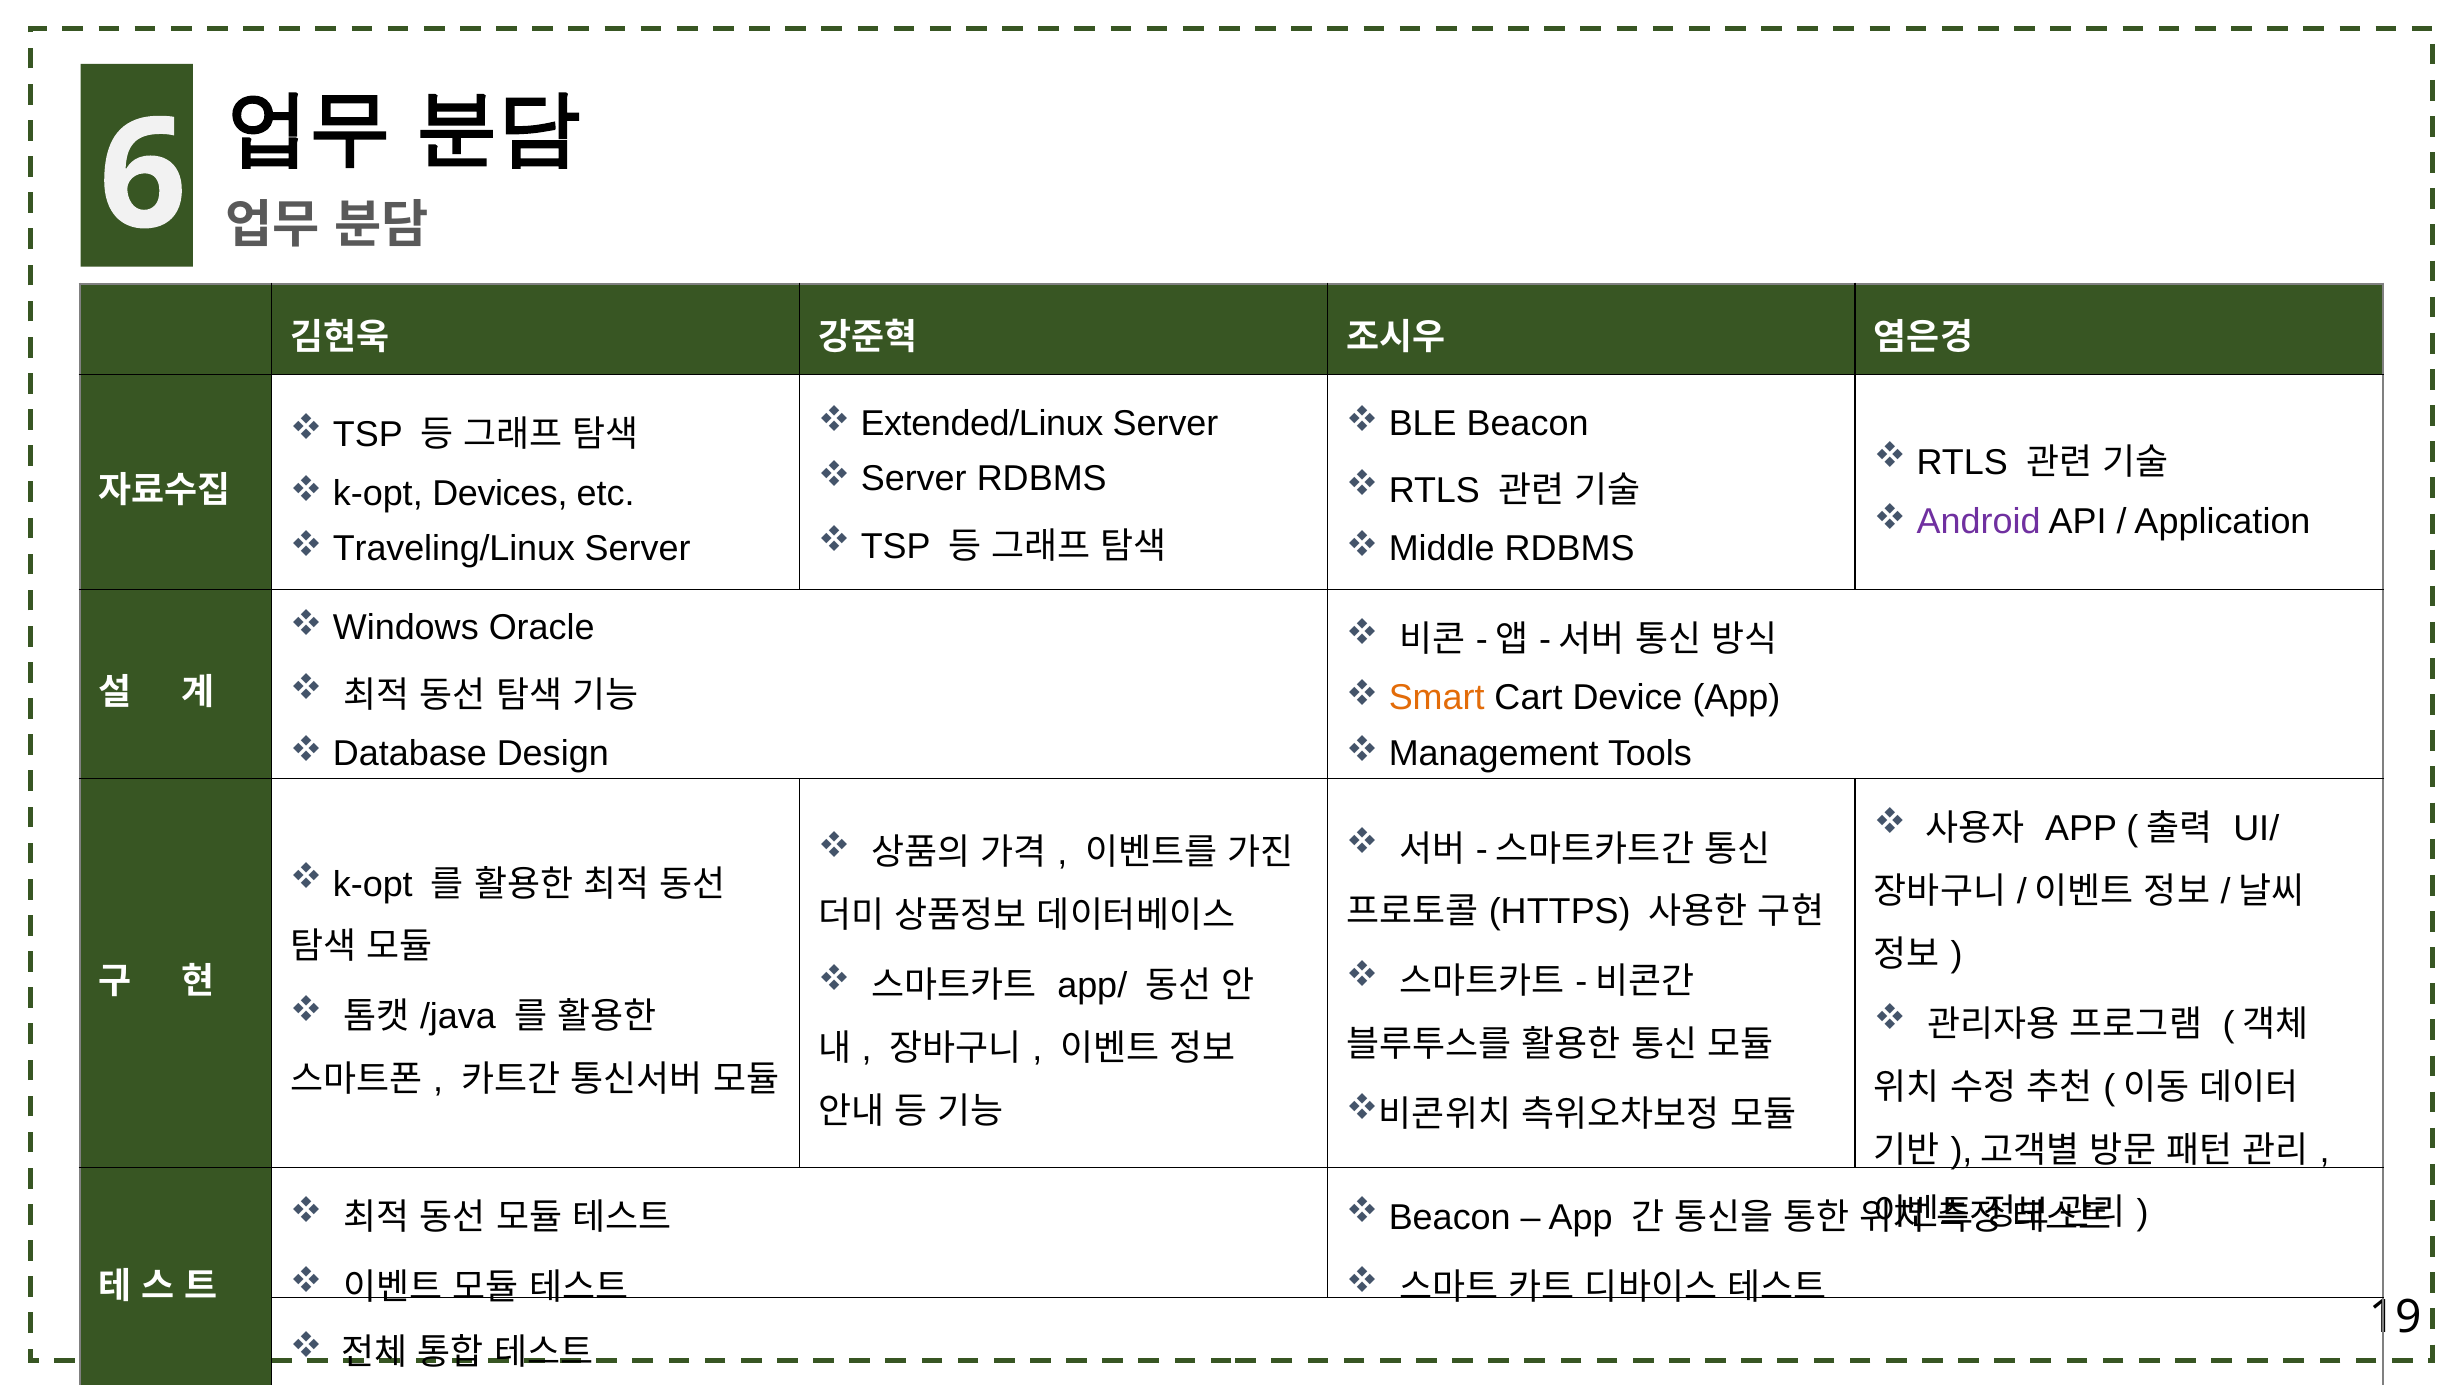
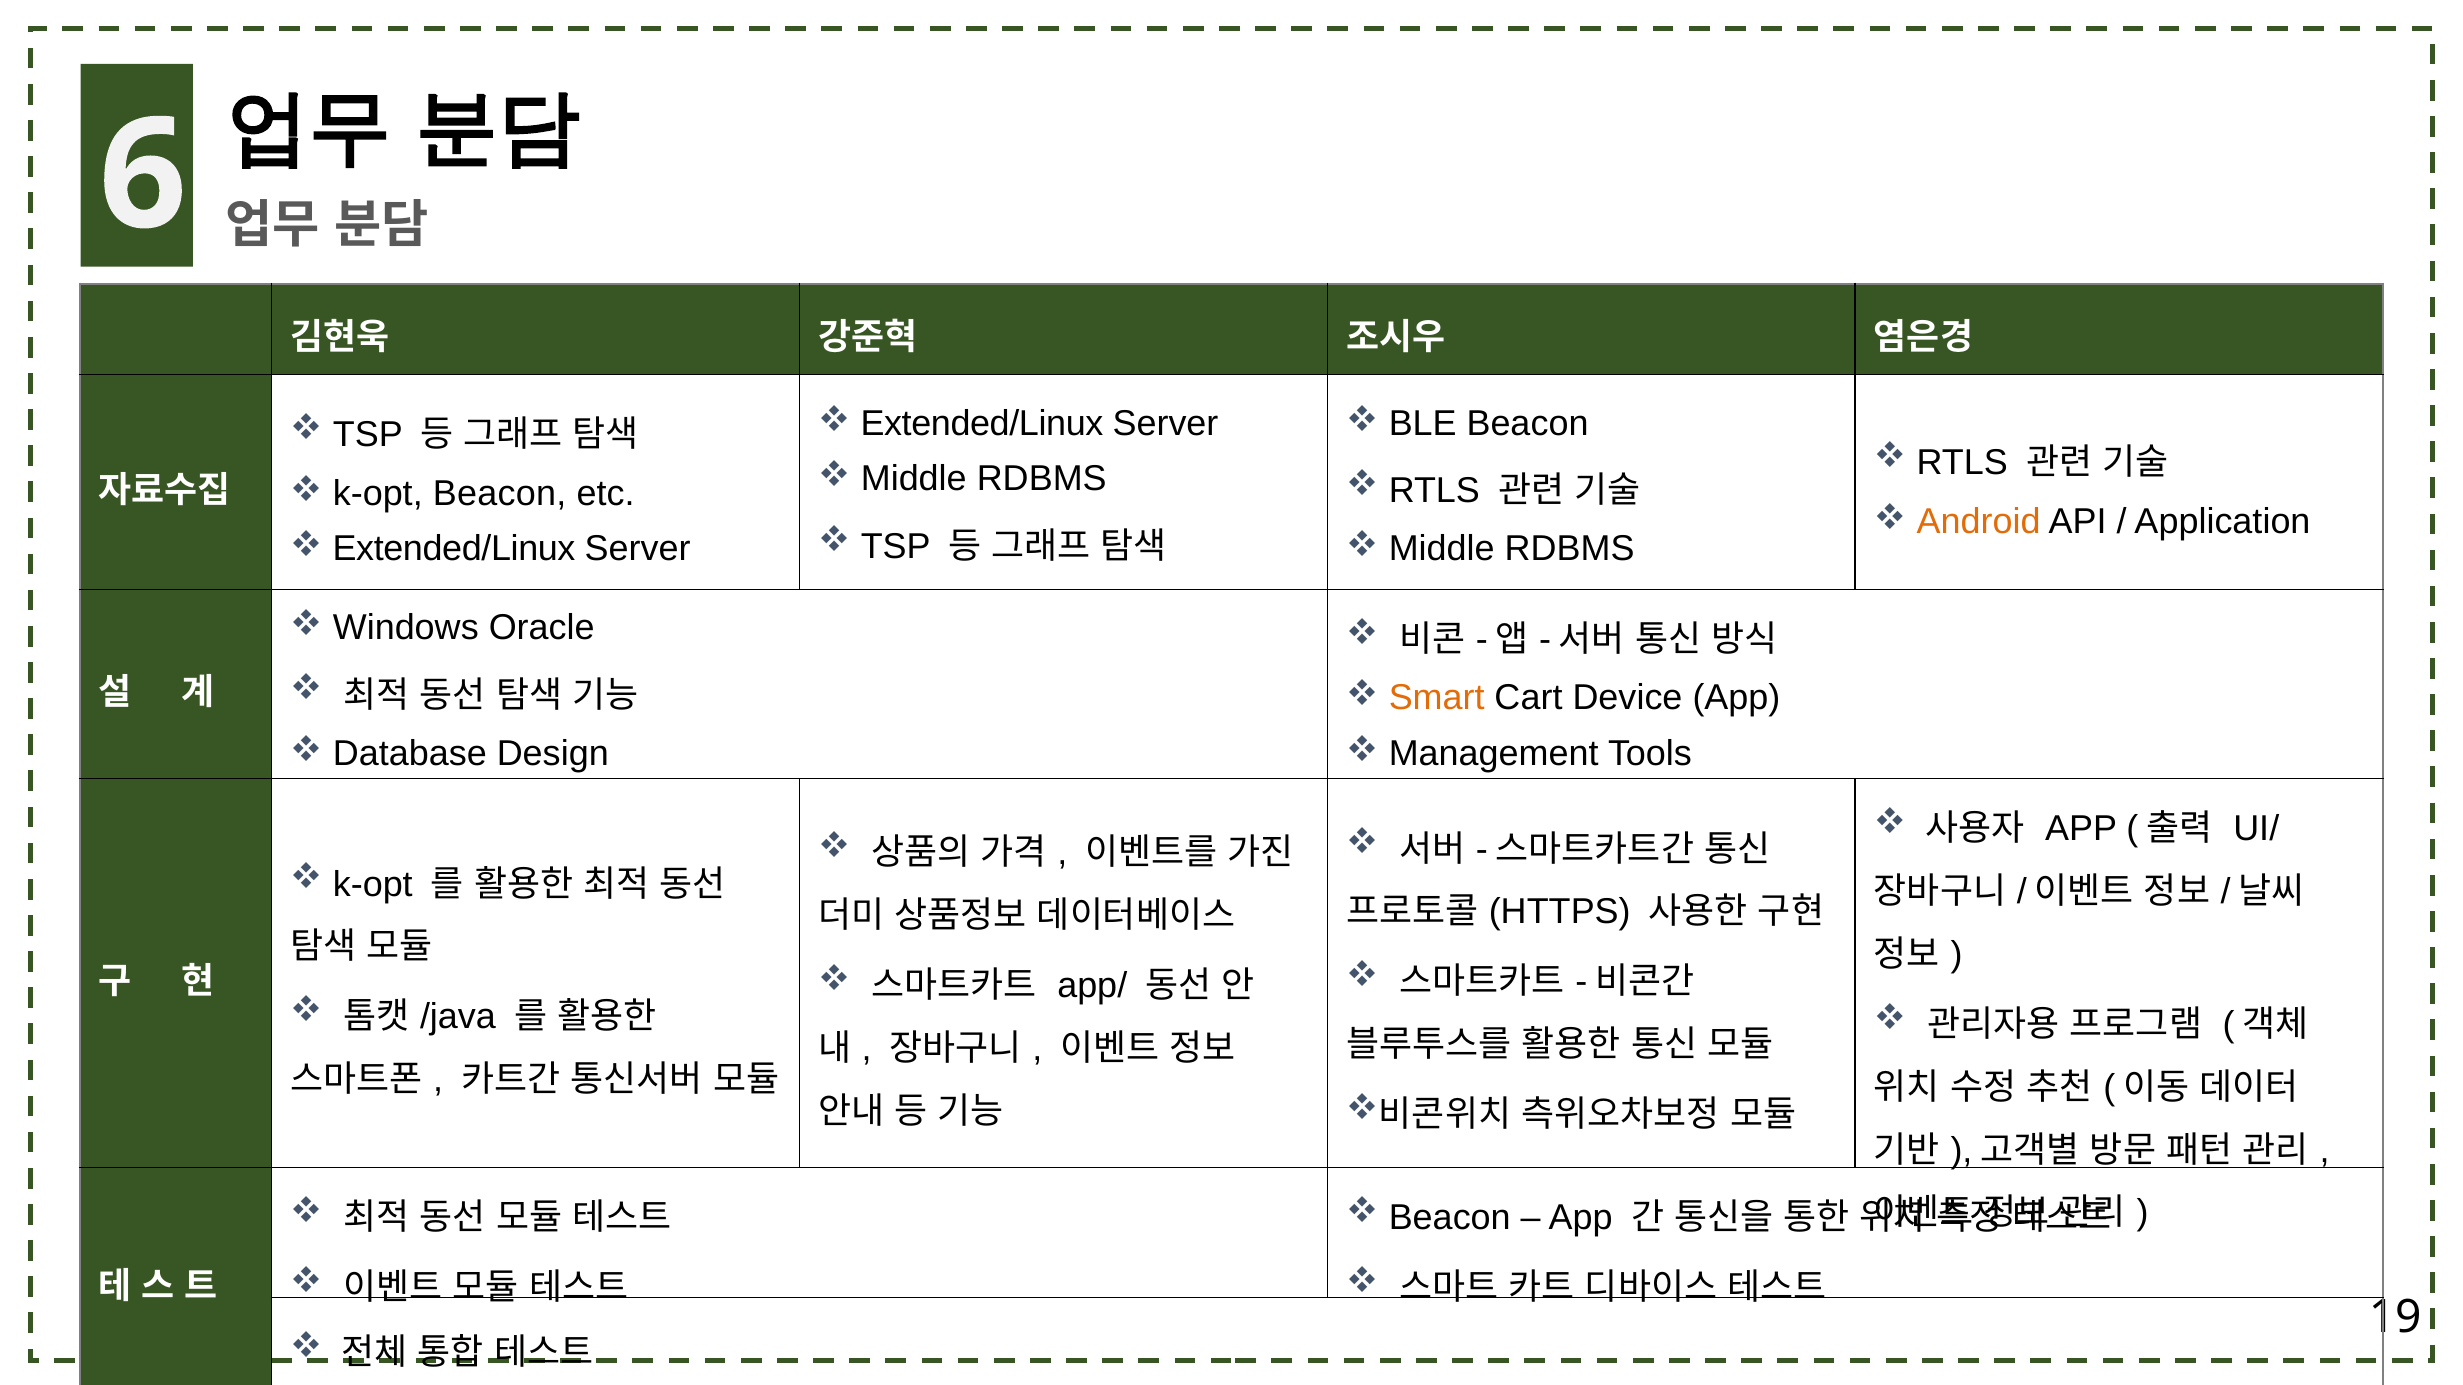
Server at (914, 479): Server -> Middle
k-opt Devices: Devices -> Beacon
Android colour: purple -> orange
Traveling/Linux at (454, 549): Traveling/Linux -> Extended/Linux
